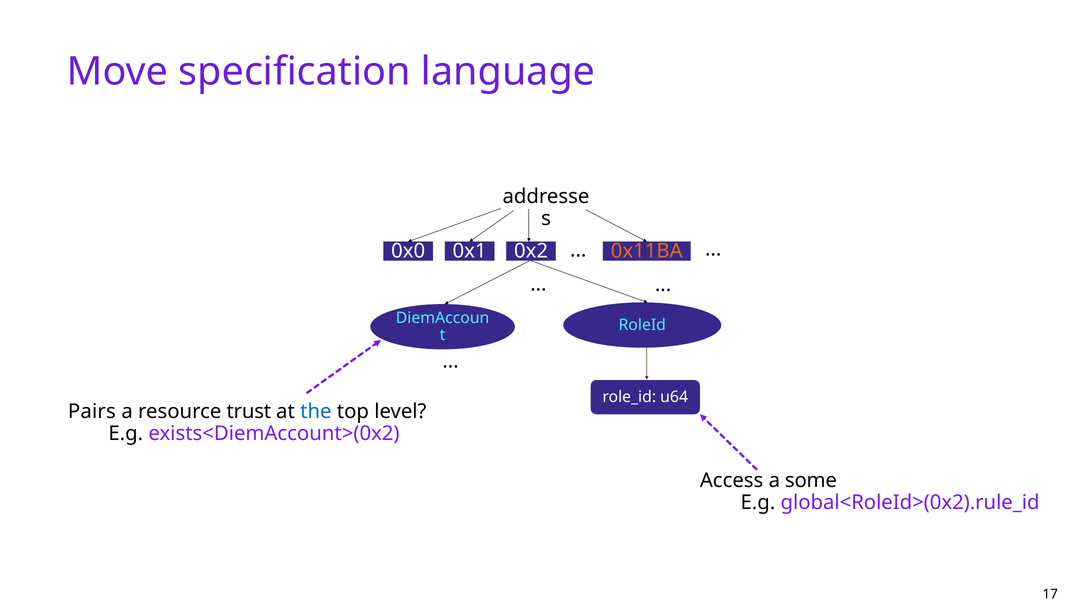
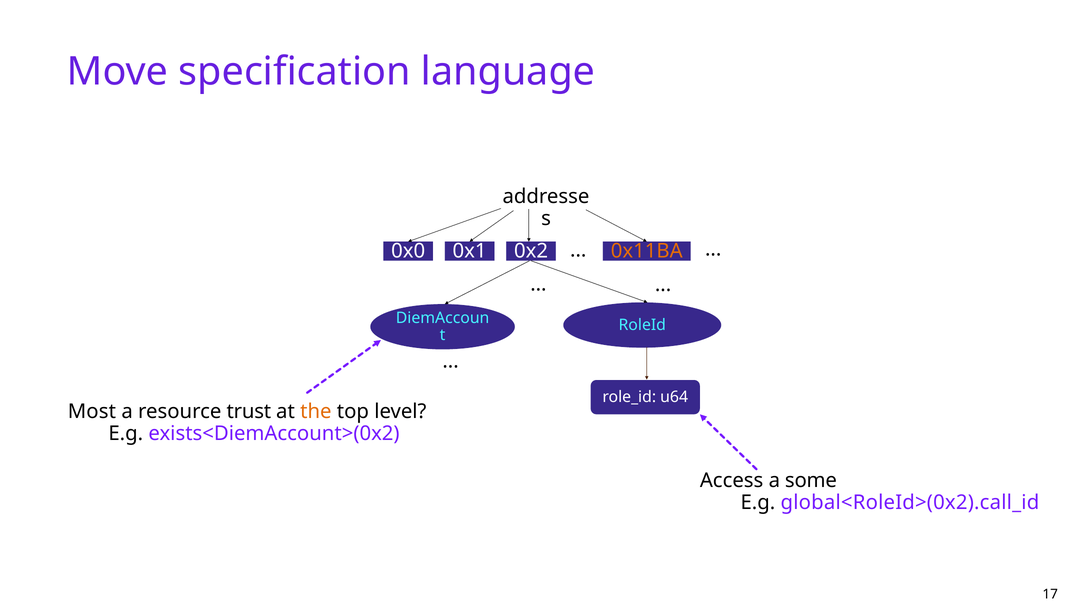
Pairs: Pairs -> Most
the colour: blue -> orange
global<RoleId>(0x2).rule_id: global<RoleId>(0x2).rule_id -> global<RoleId>(0x2).call_id
